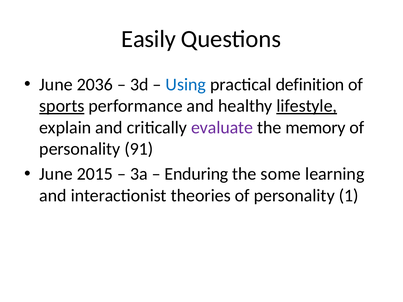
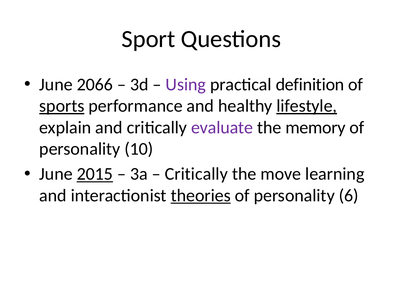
Easily: Easily -> Sport
2036: 2036 -> 2066
Using colour: blue -> purple
91: 91 -> 10
2015 underline: none -> present
Enduring at (196, 174): Enduring -> Critically
some: some -> move
theories underline: none -> present
1: 1 -> 6
